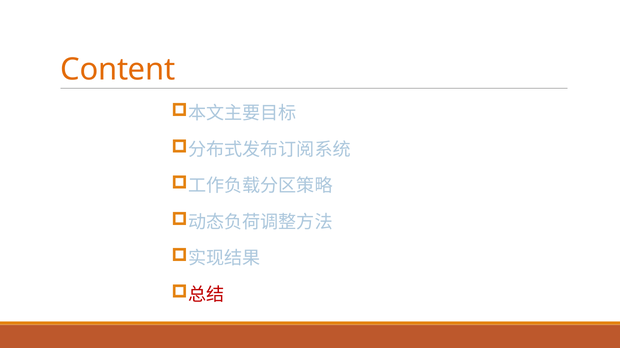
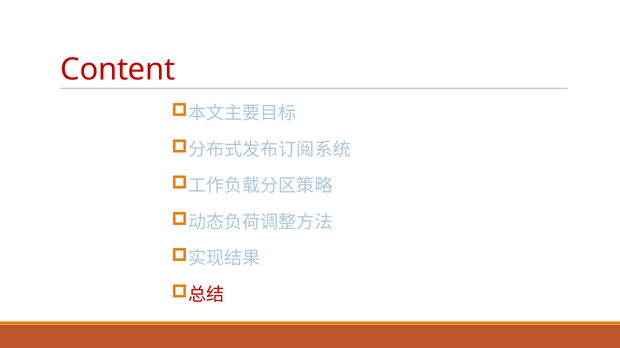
Content colour: orange -> red
